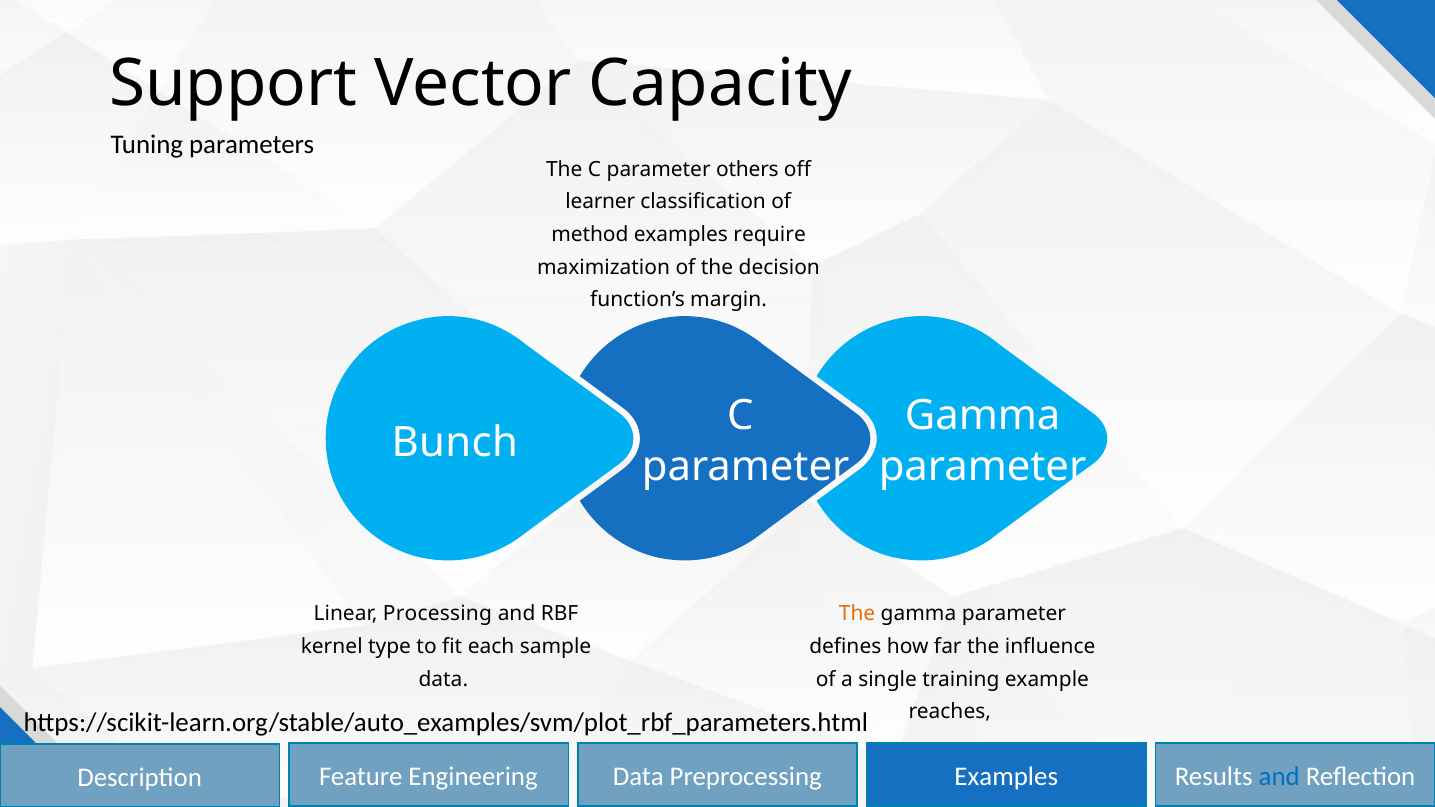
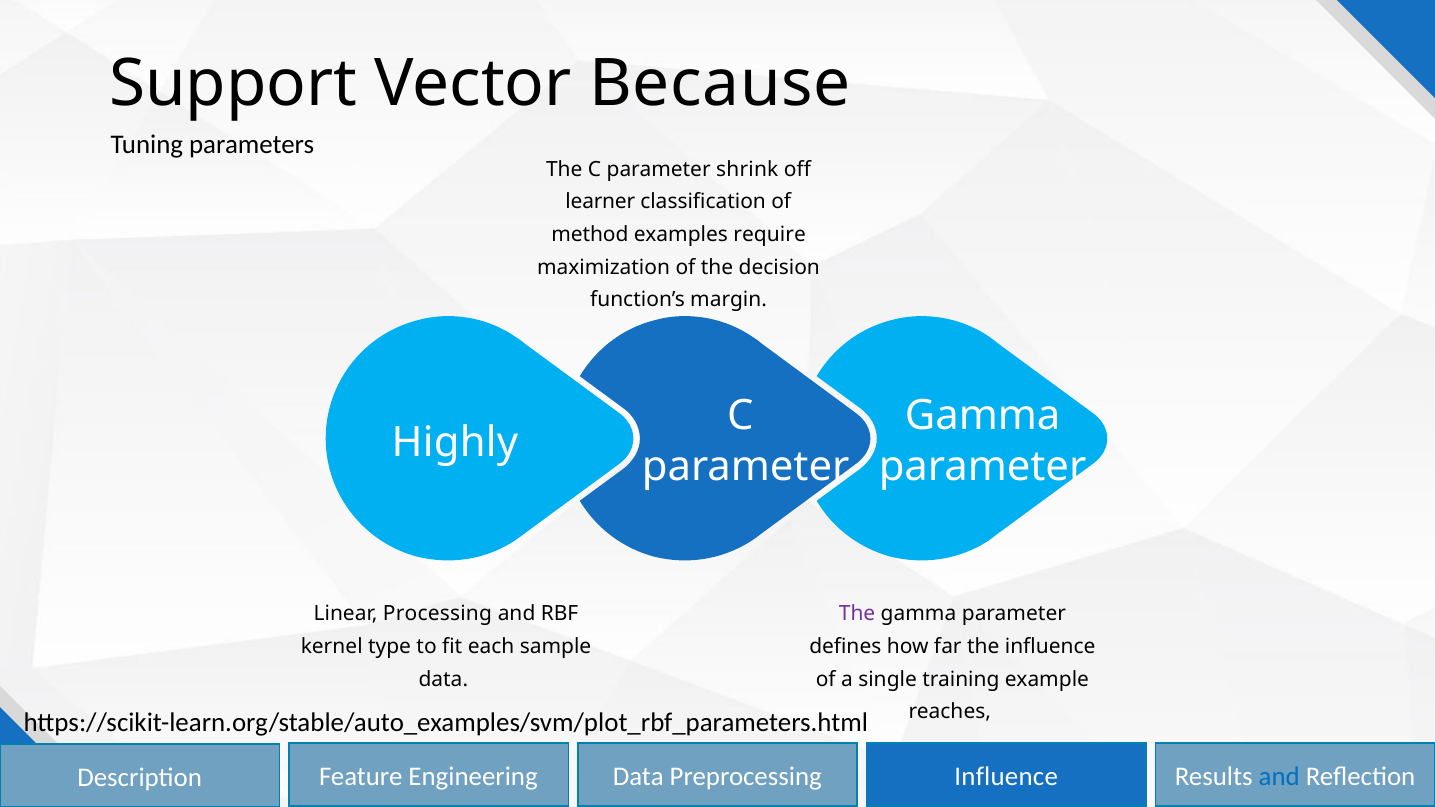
Capacity: Capacity -> Because
others: others -> shrink
Bunch: Bunch -> Highly
The at (857, 614) colour: orange -> purple
Preprocessing Examples: Examples -> Influence
